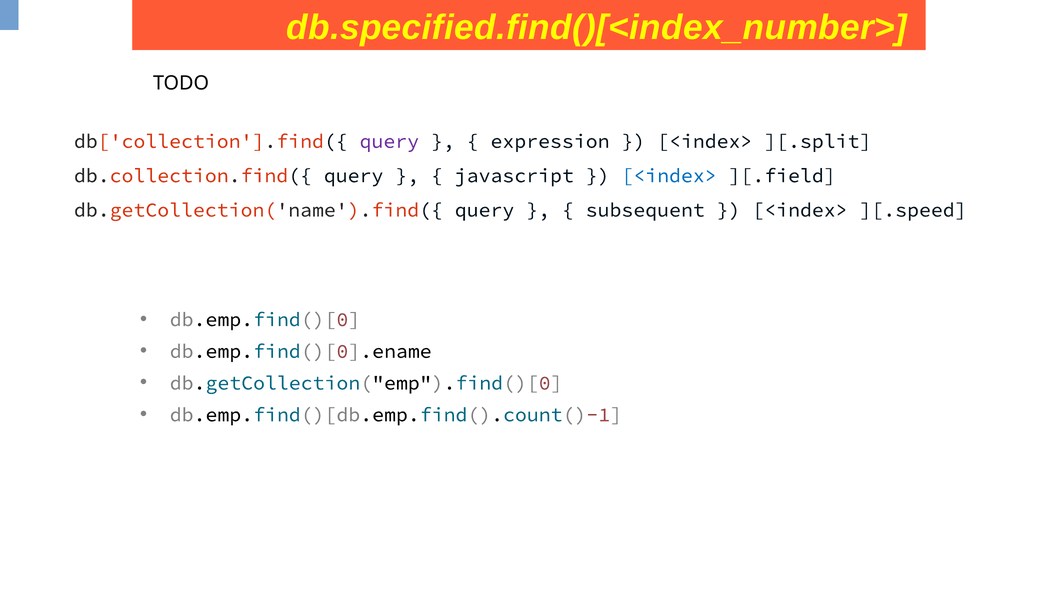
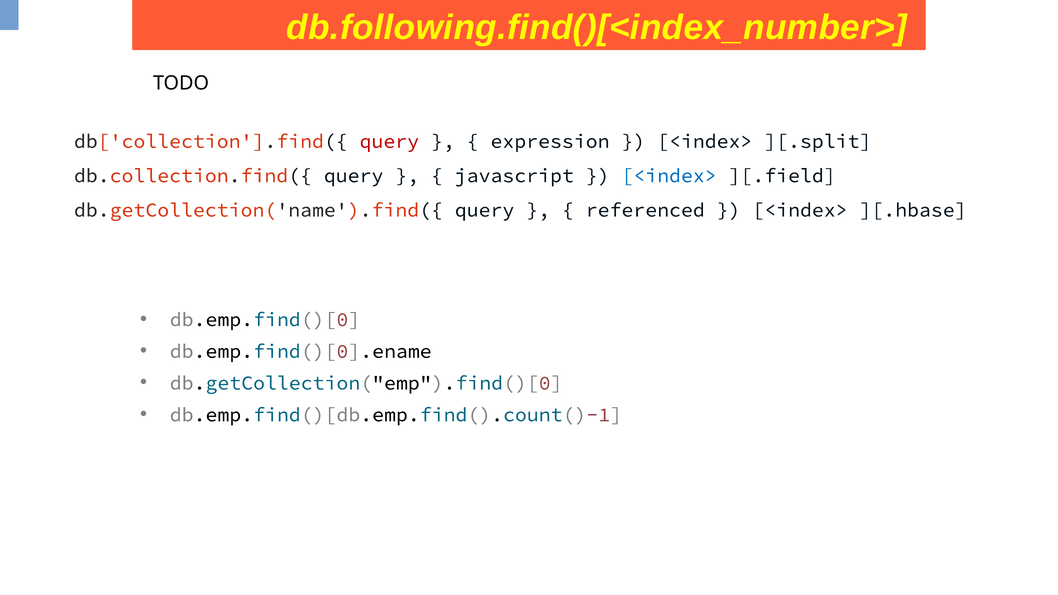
db.specified.find()[<index_number>: db.specified.find()[<index_number> -> db.following.find()[<index_number>
query at (389, 141) colour: purple -> red
subsequent: subsequent -> referenced
][.speed: ][.speed -> ][.hbase
